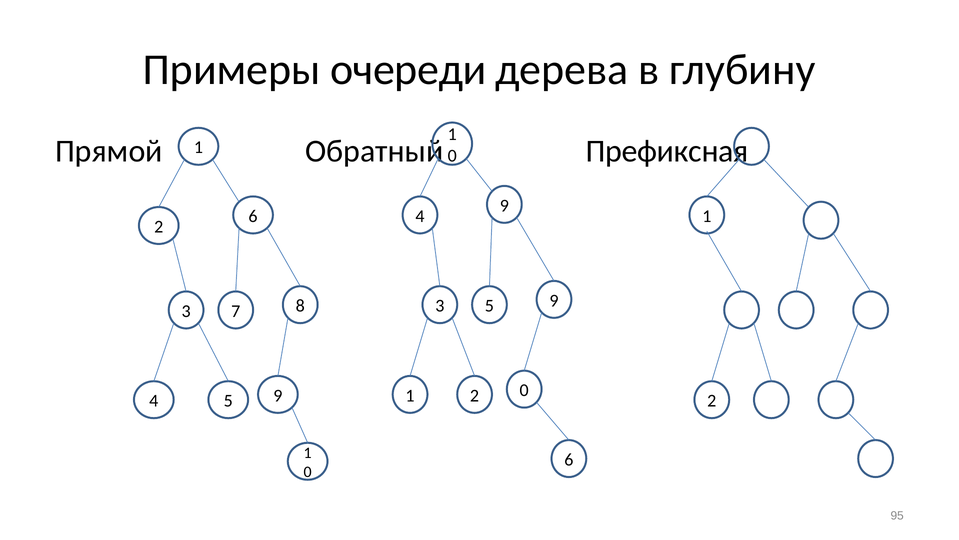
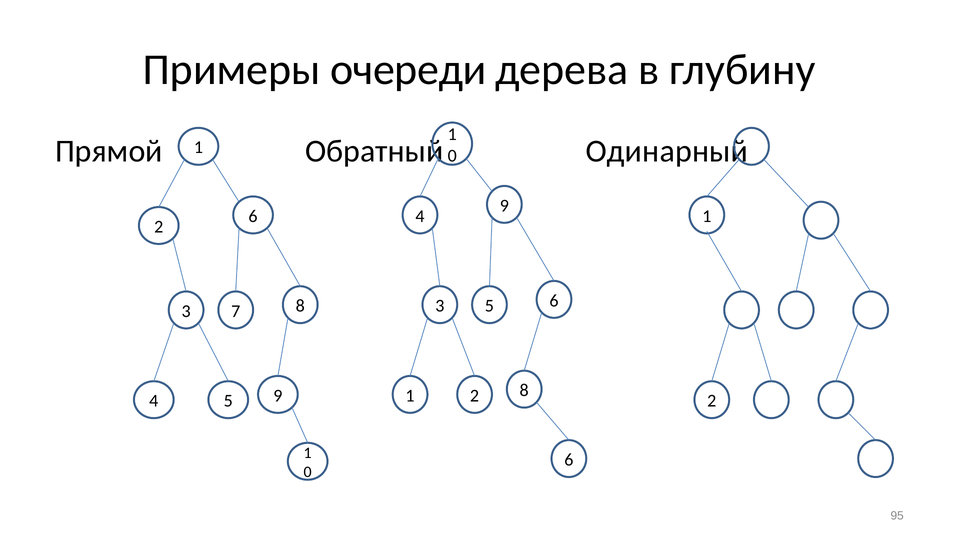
Префиксная: Префиксная -> Одинарный
5 9: 9 -> 6
0 at (524, 390): 0 -> 8
